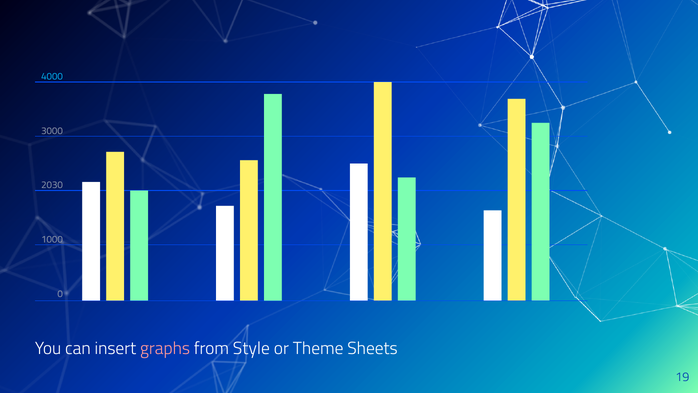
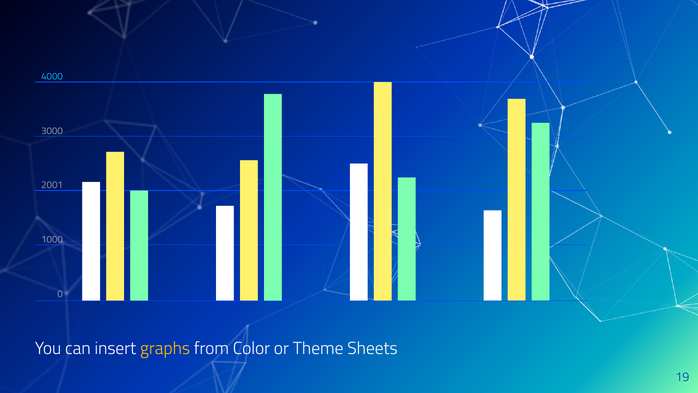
2030: 2030 -> 2001
graphs colour: pink -> yellow
Style: Style -> Color
